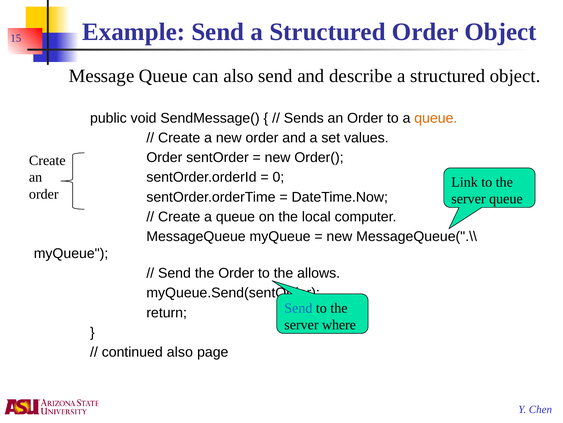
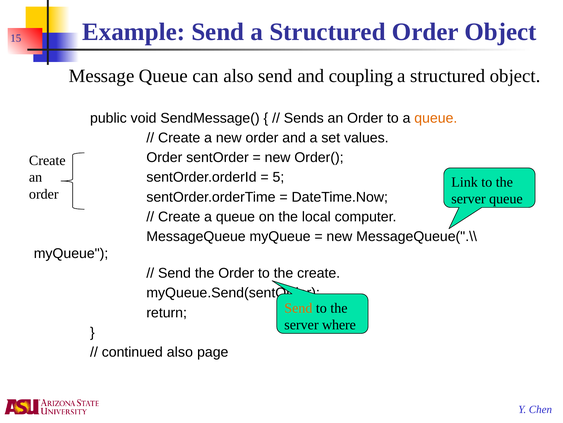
describe: describe -> coupling
0: 0 -> 5
the allows: allows -> create
Send at (298, 307) colour: blue -> orange
